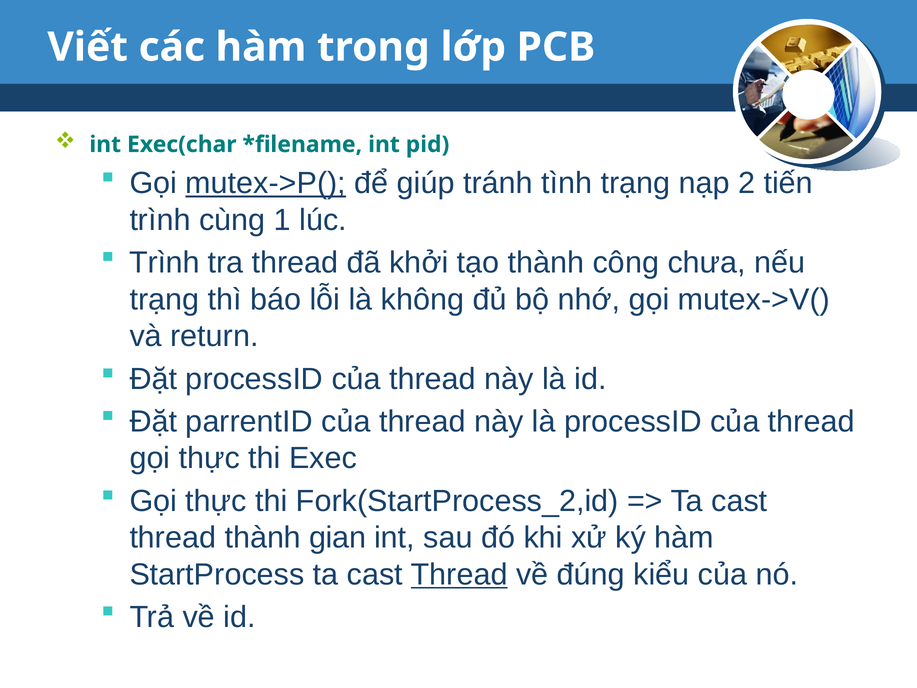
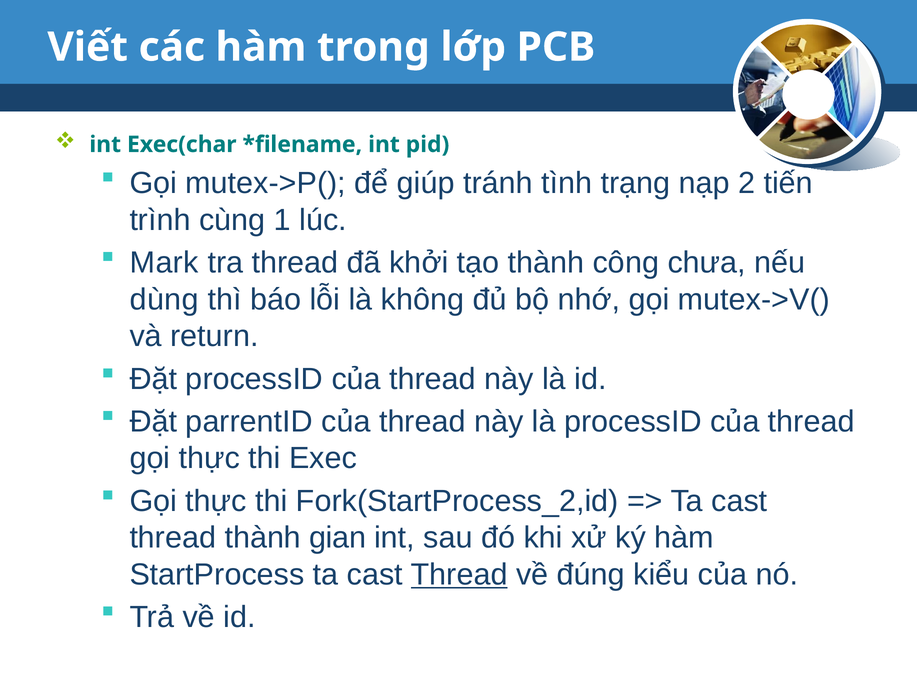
mutex->P( underline: present -> none
Trình at (165, 263): Trình -> Mark
trạng at (164, 299): trạng -> dùng
